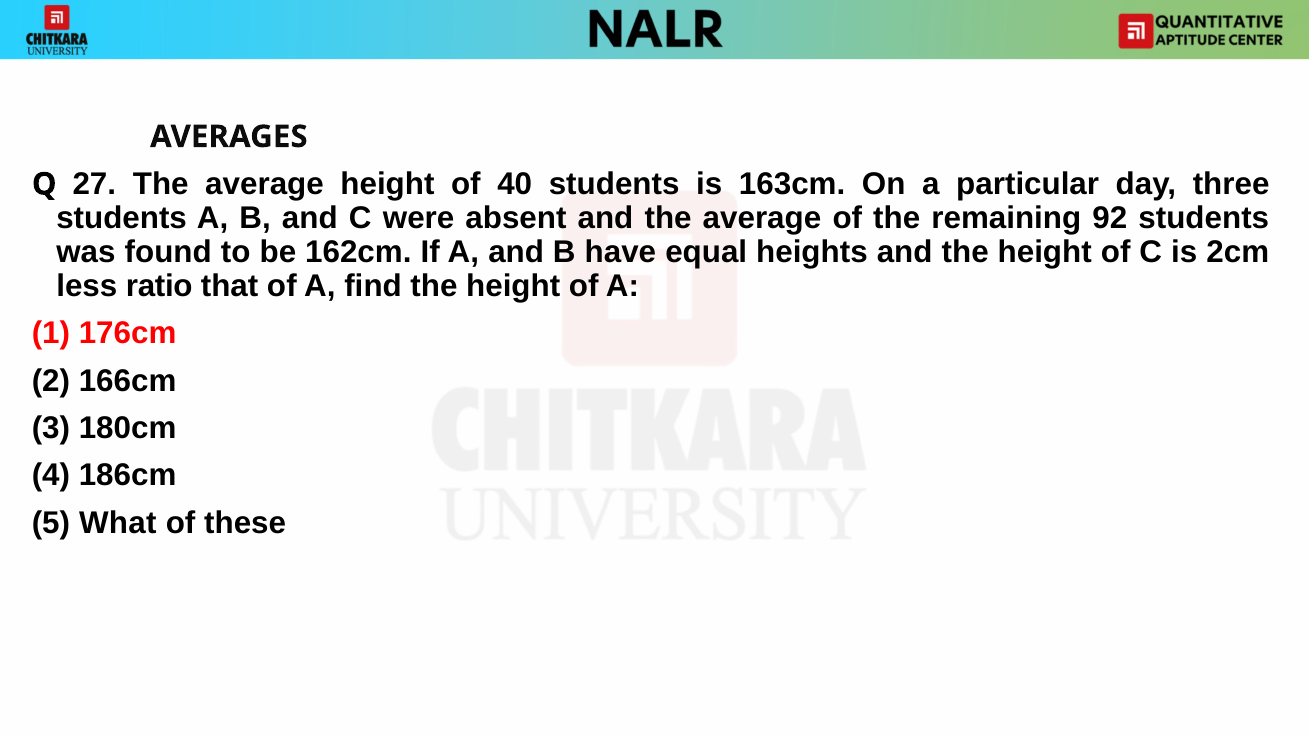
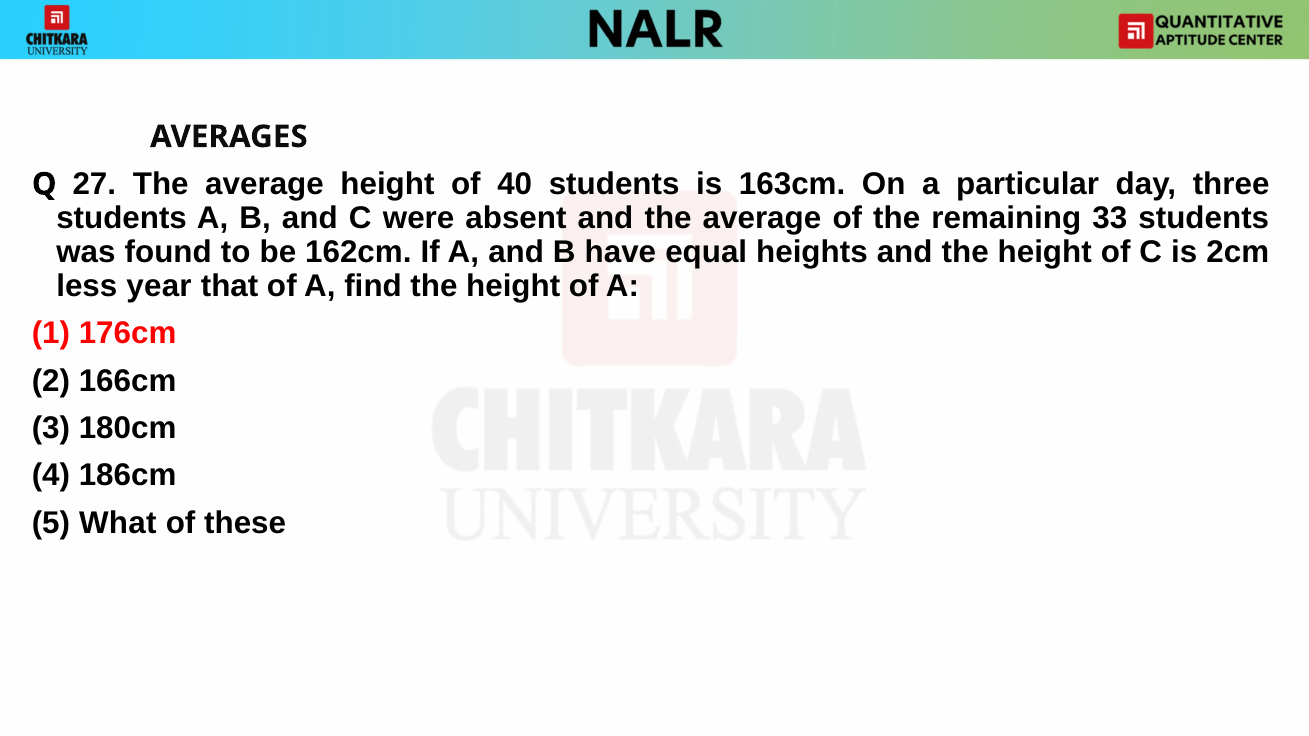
92: 92 -> 33
ratio: ratio -> year
